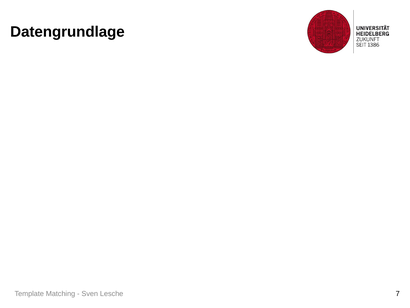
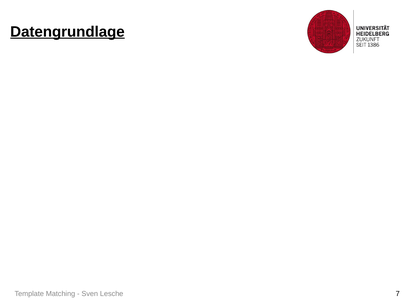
Datengrundlage underline: none -> present
